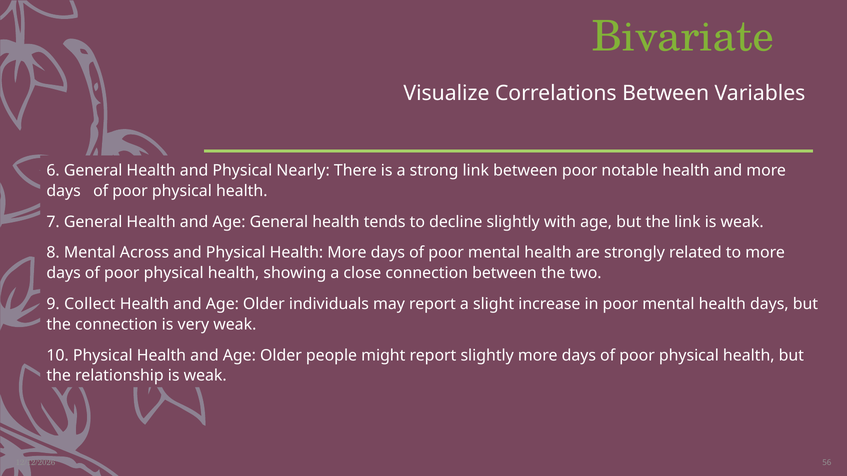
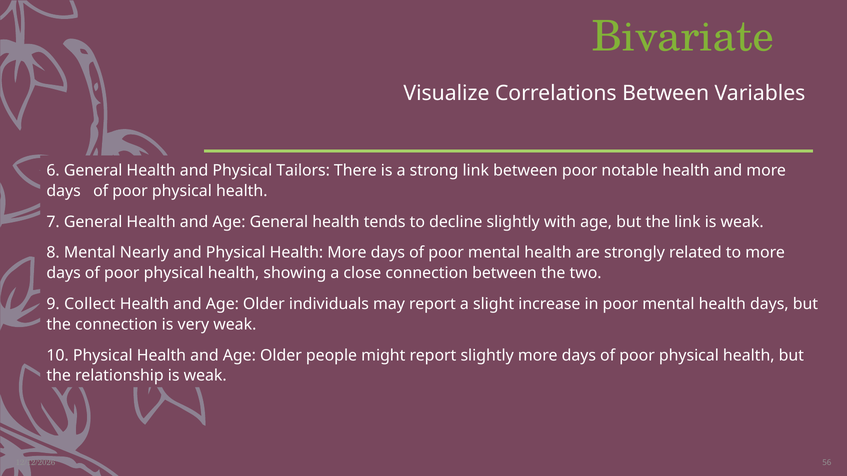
Nearly: Nearly -> Tailors
Across: Across -> Nearly
